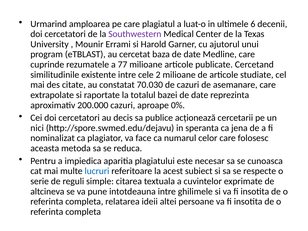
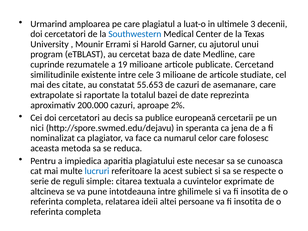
ultimele 6: 6 -> 3
Southwestern colour: purple -> blue
77: 77 -> 19
cele 2: 2 -> 3
70.030: 70.030 -> 55.653
0%: 0% -> 2%
acționează: acționează -> europeană
